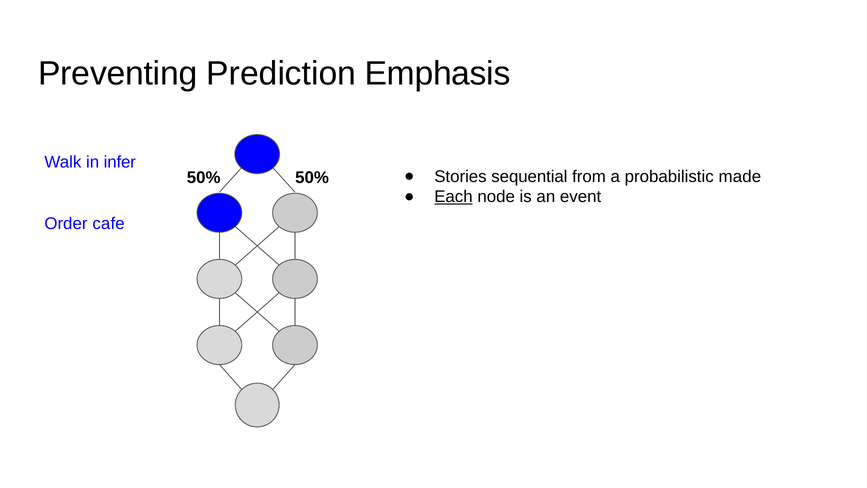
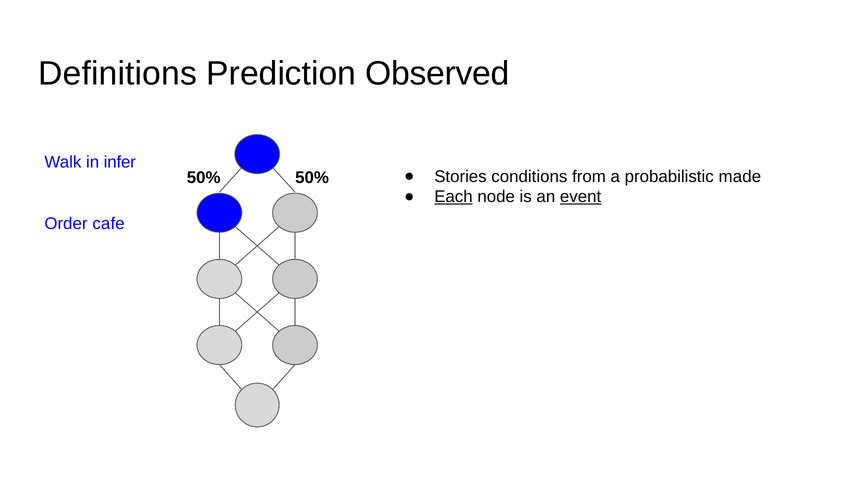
Preventing: Preventing -> Definitions
Emphasis: Emphasis -> Observed
sequential: sequential -> conditions
event underline: none -> present
